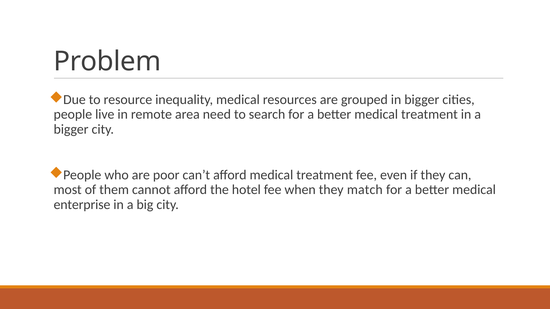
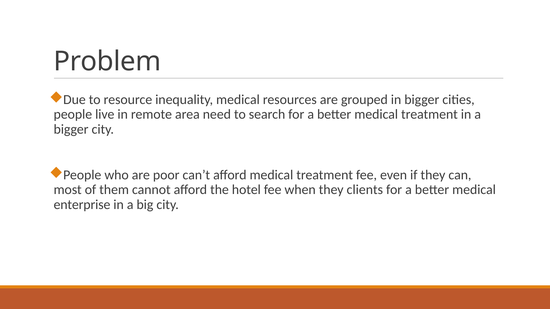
match: match -> clients
